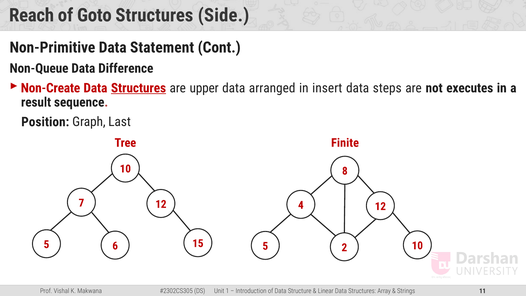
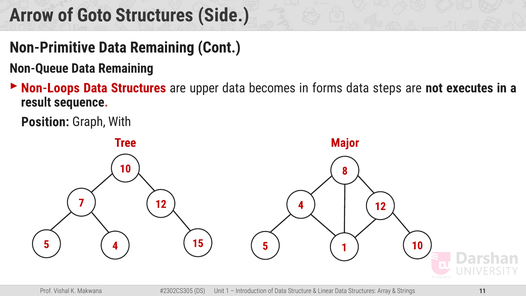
Reach: Reach -> Arrow
Non-Primitive Data Statement: Statement -> Remaining
Difference at (126, 68): Difference -> Remaining
Non-Create: Non-Create -> Non-Loops
Structures at (139, 88) underline: present -> none
arranged: arranged -> becomes
insert: insert -> forms
Last: Last -> With
Finite: Finite -> Major
5 6: 6 -> 4
5 2: 2 -> 1
